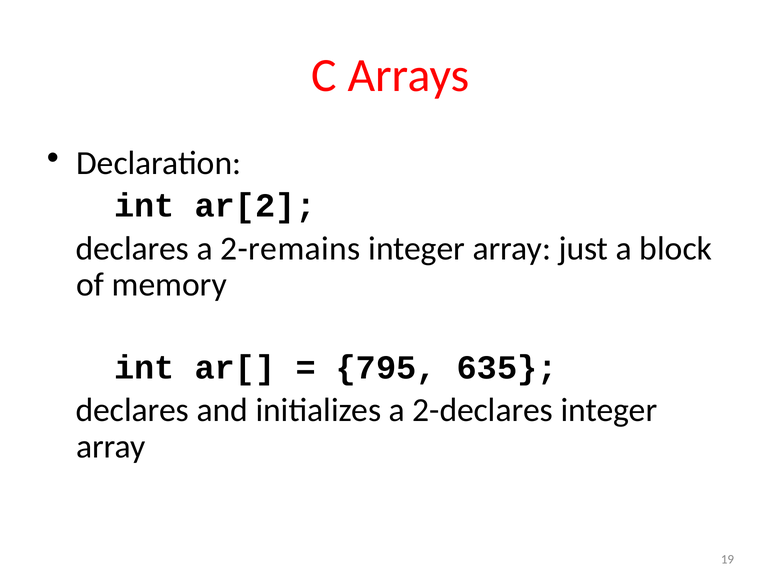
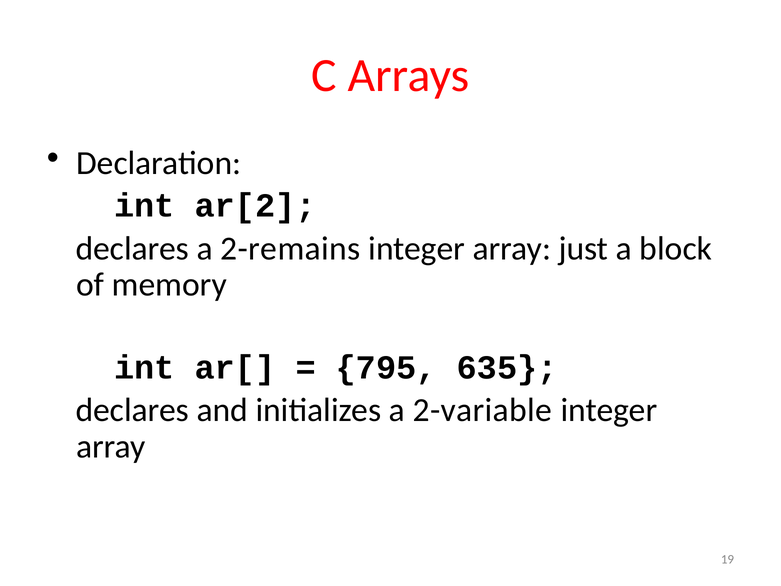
2-declares: 2-declares -> 2-variable
